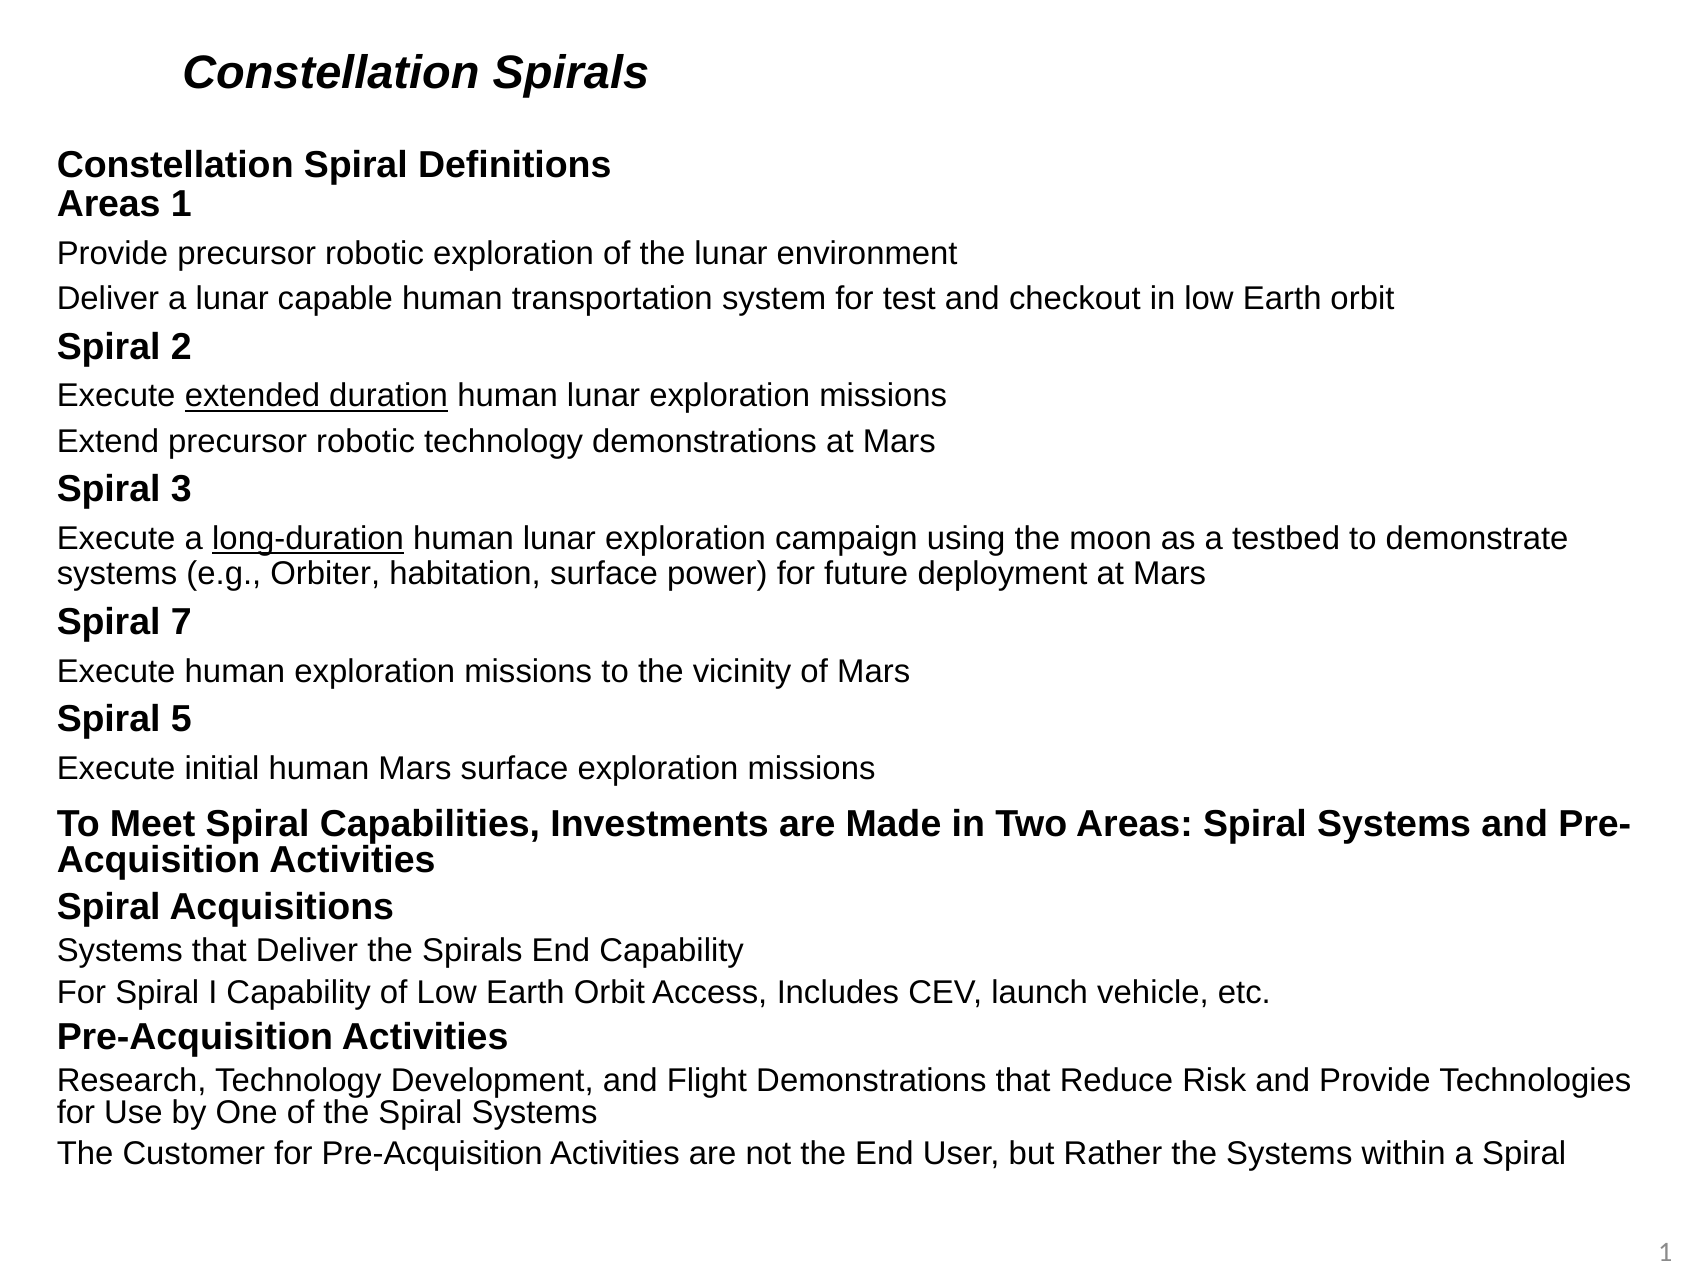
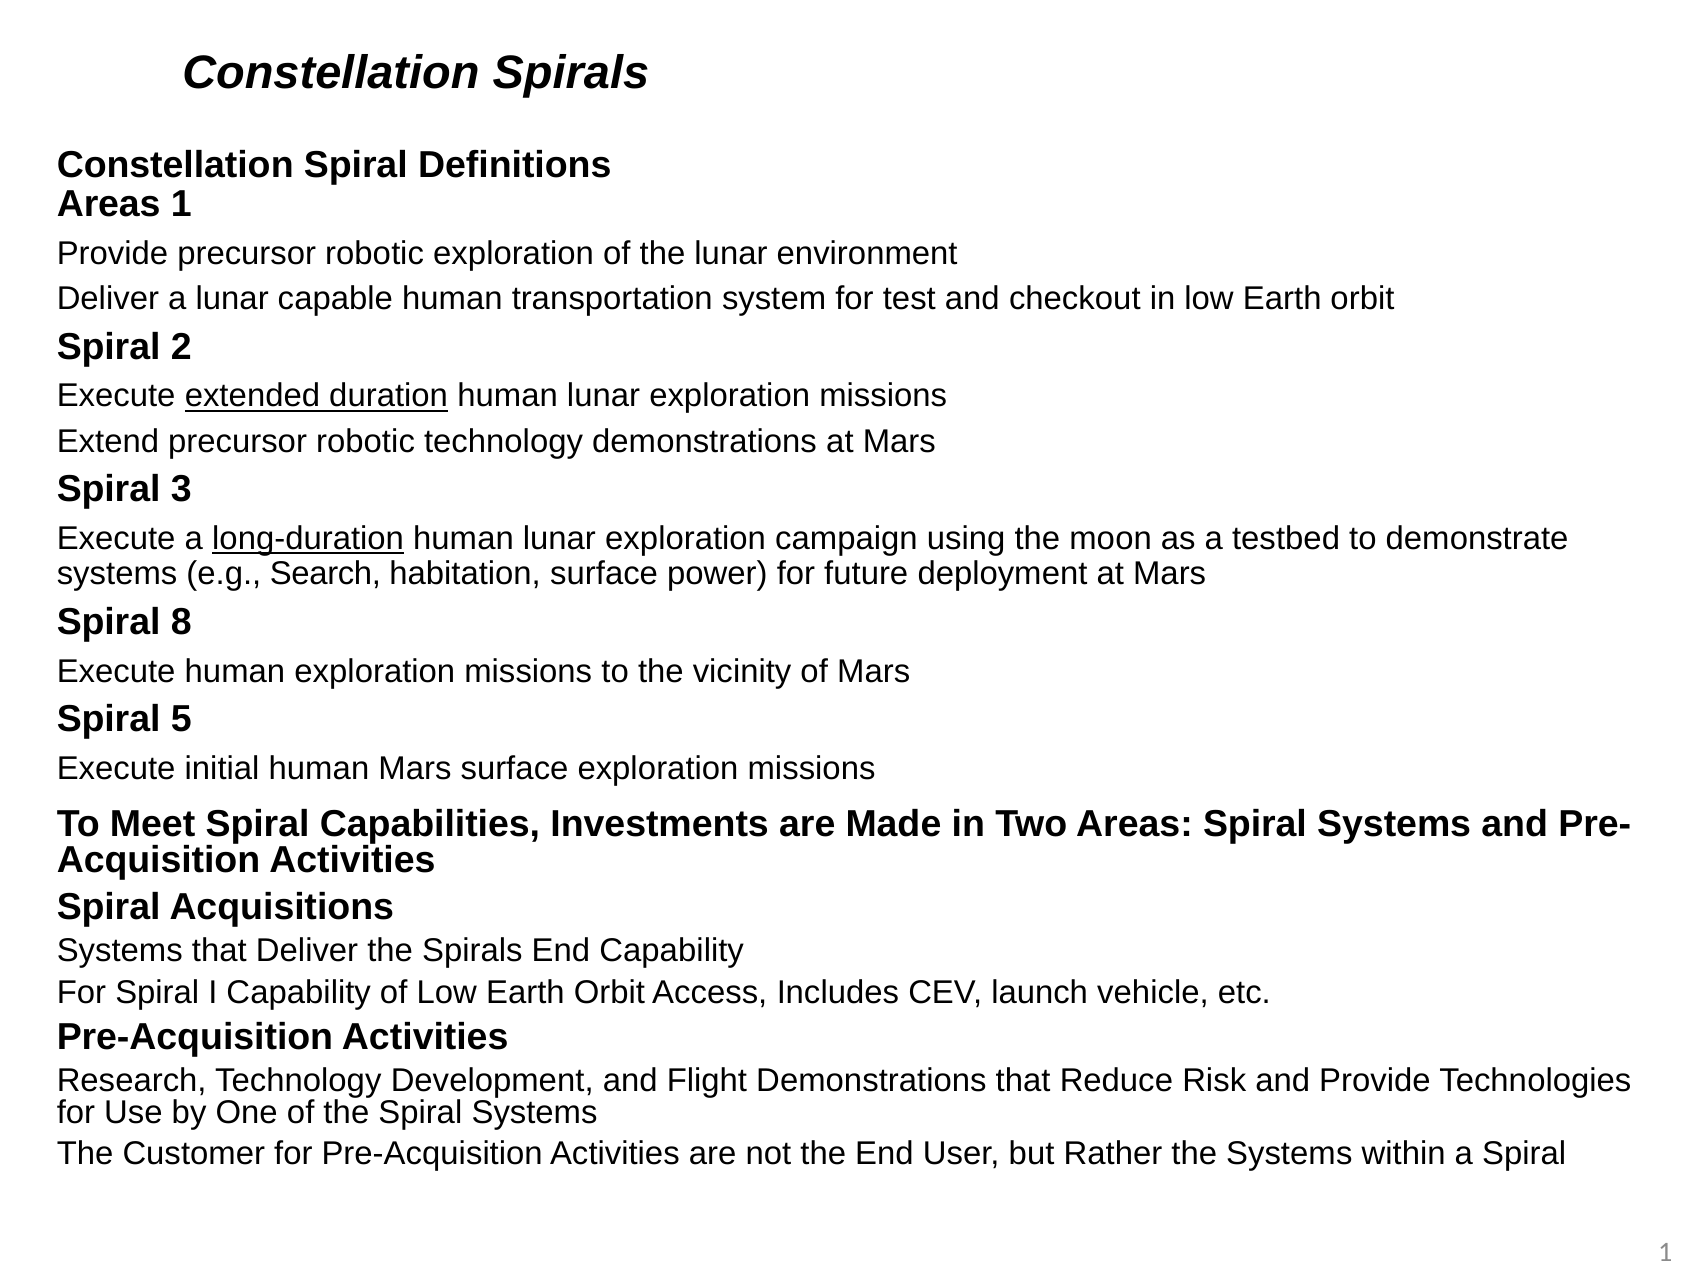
Orbiter: Orbiter -> Search
7: 7 -> 8
